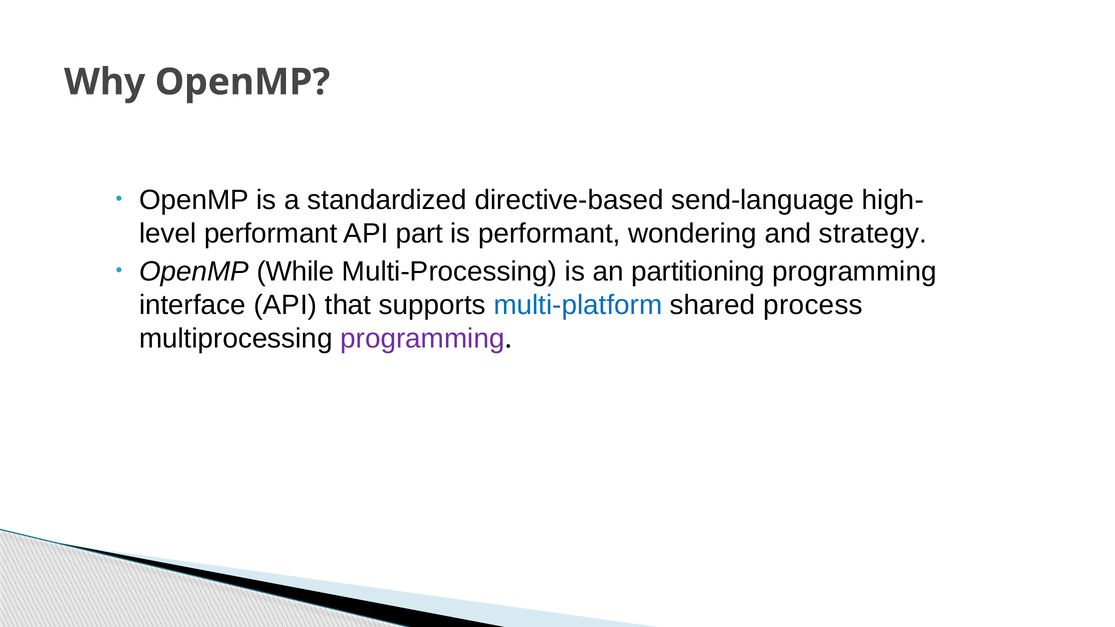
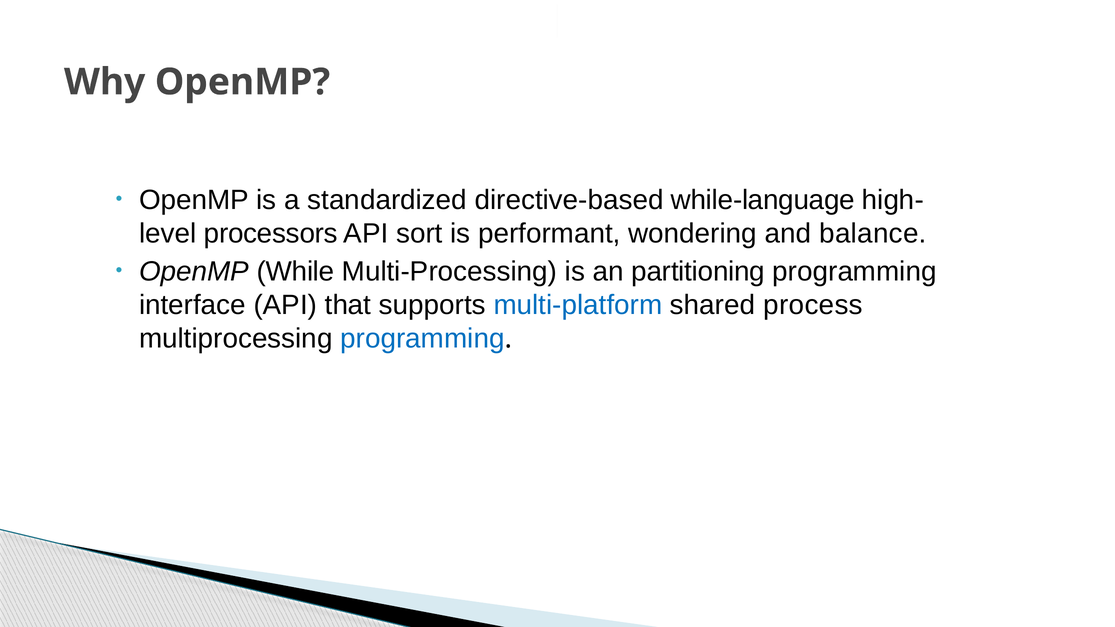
send-language: send-language -> while-language
performant at (271, 233): performant -> processors
part: part -> sort
strategy: strategy -> balance
programming at (422, 338) colour: purple -> blue
